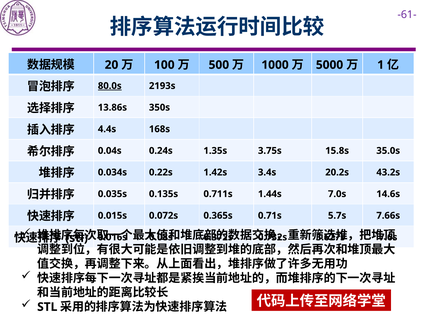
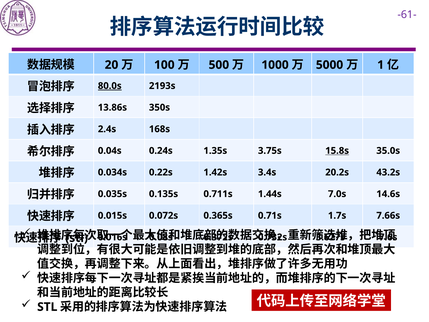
4.4s: 4.4s -> 2.4s
15.8s underline: none -> present
5.7s: 5.7s -> 1.7s
